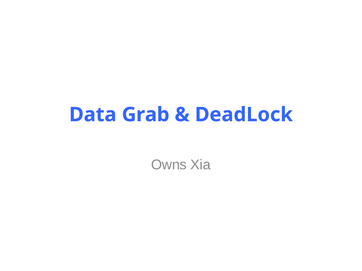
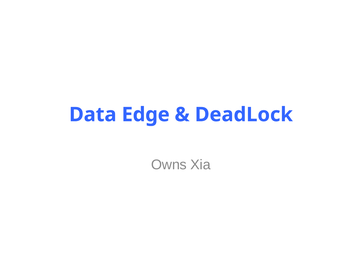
Grab: Grab -> Edge
